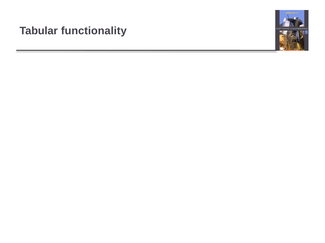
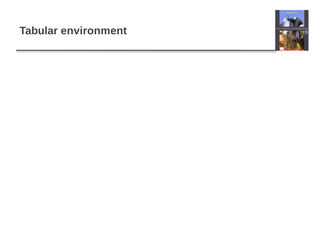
functionality: functionality -> environment
